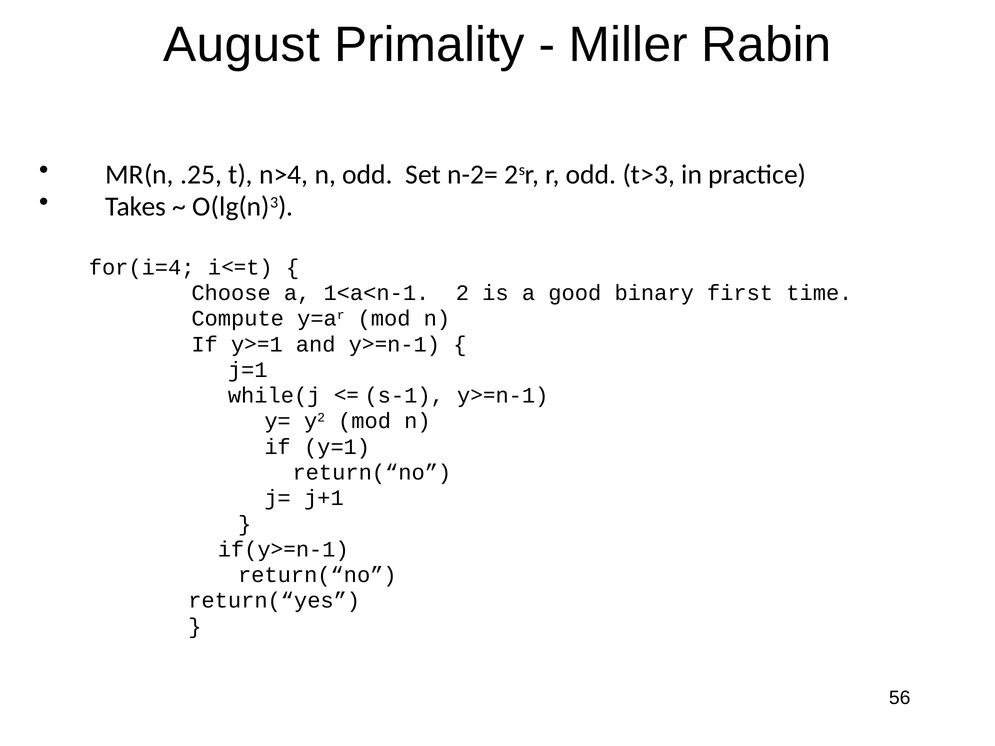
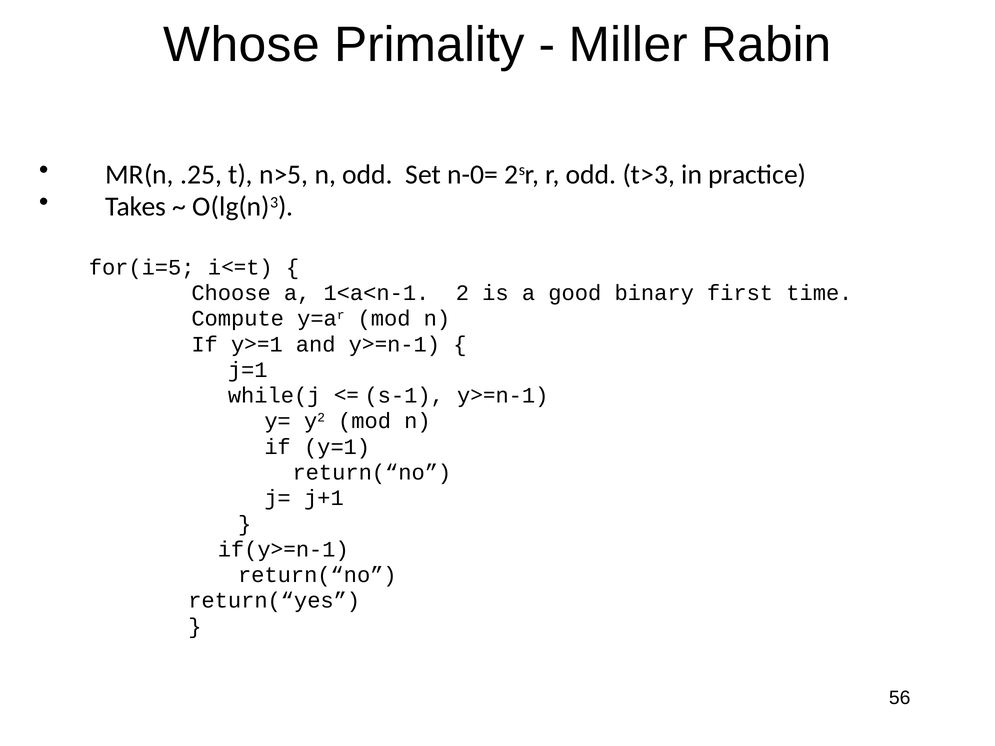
August: August -> Whose
n>4: n>4 -> n>5
n-2=: n-2= -> n-0=
for(i=4: for(i=4 -> for(i=5
